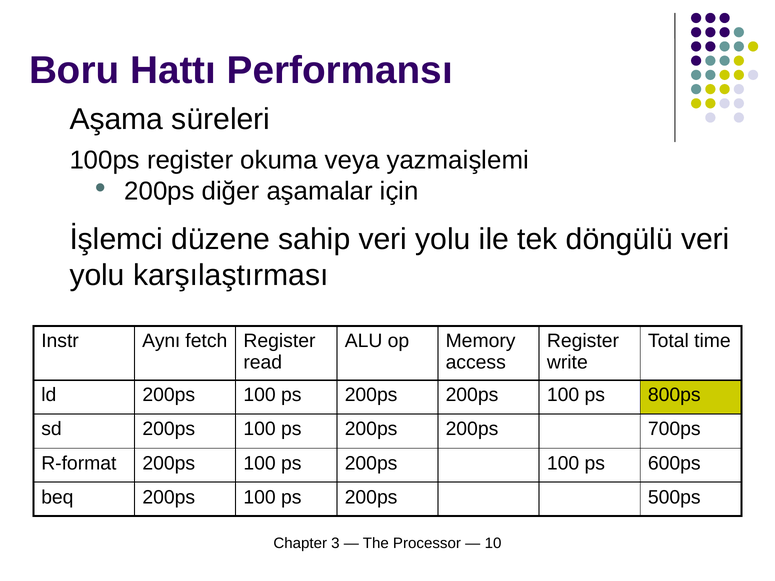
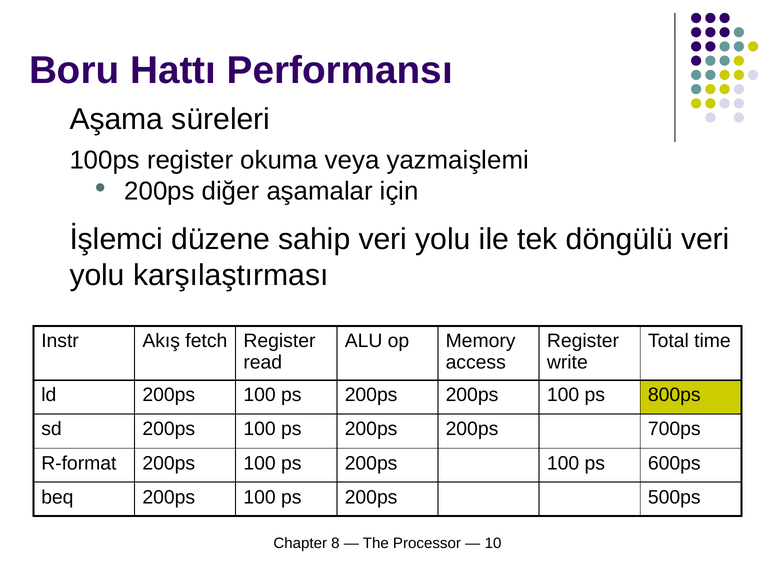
Aynı: Aynı -> Akış
3: 3 -> 8
